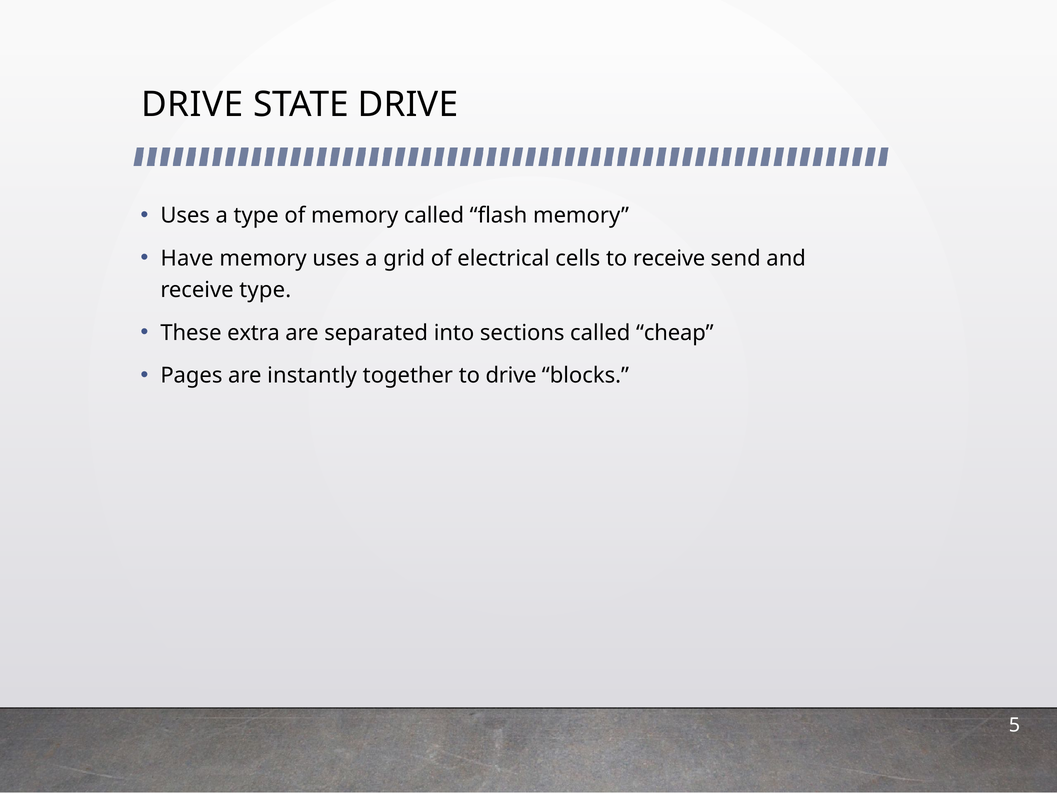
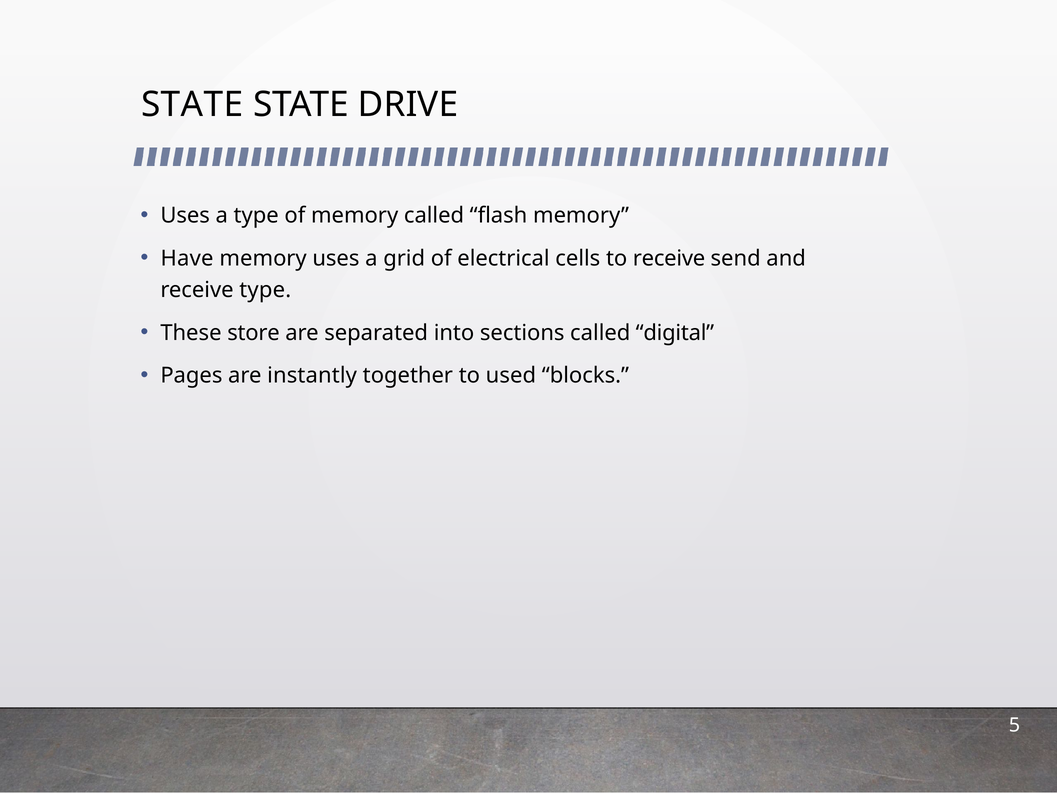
DRIVE at (192, 104): DRIVE -> STATE
extra: extra -> store
cheap: cheap -> digital
to drive: drive -> used
